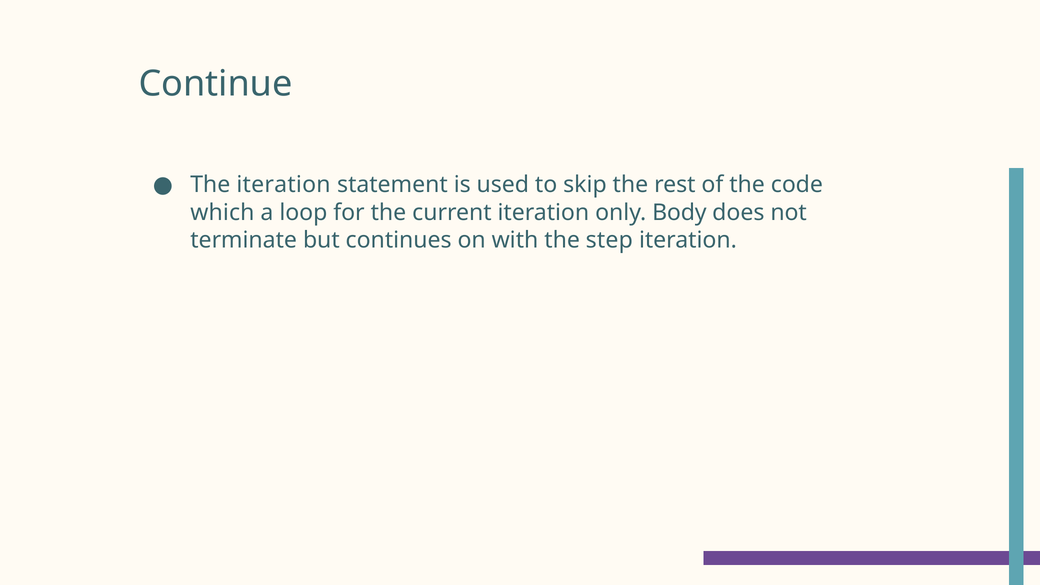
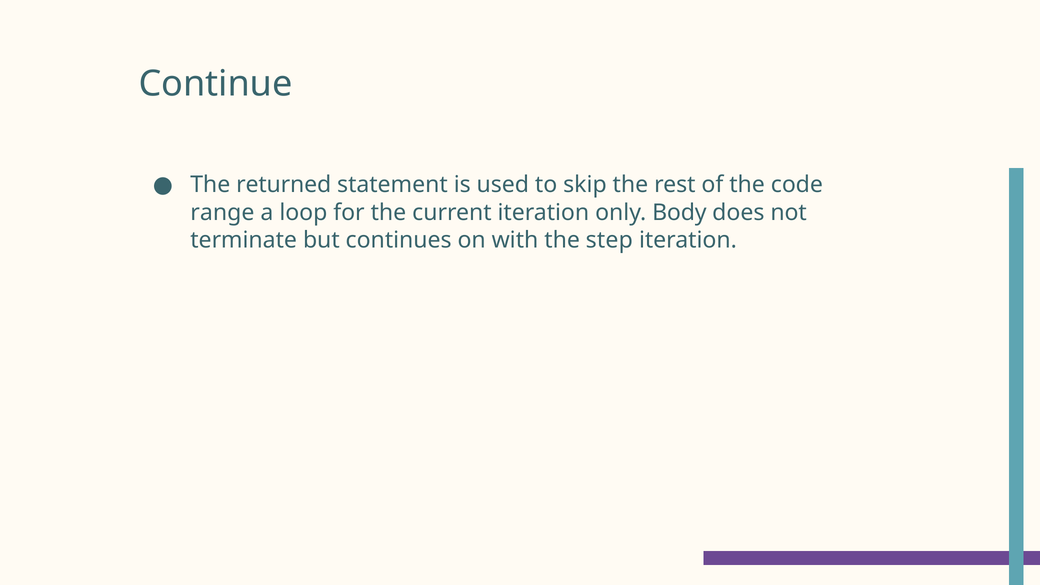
The iteration: iteration -> returned
which: which -> range
